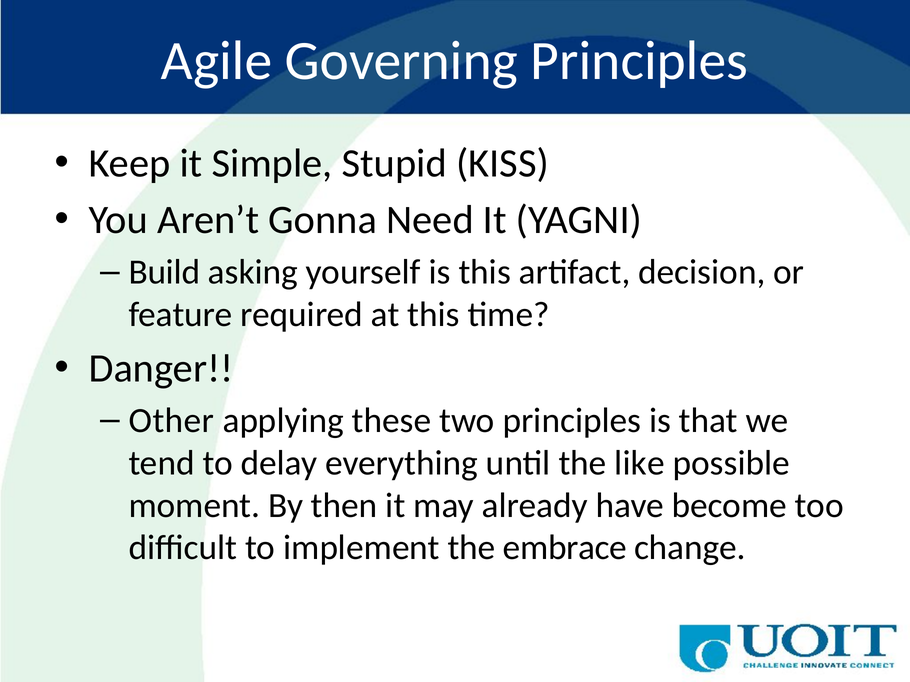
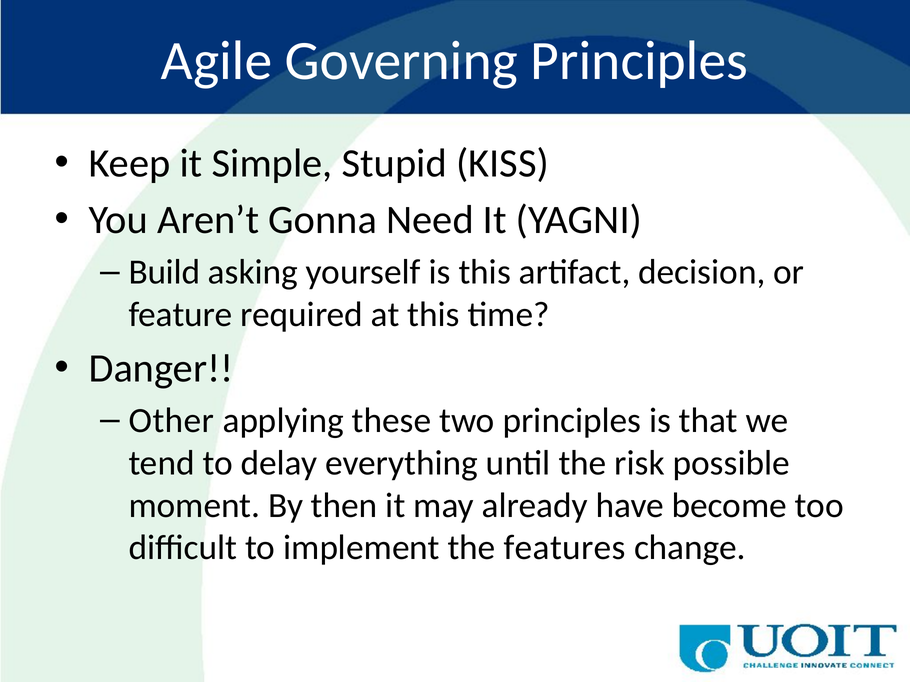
like: like -> risk
embrace: embrace -> features
